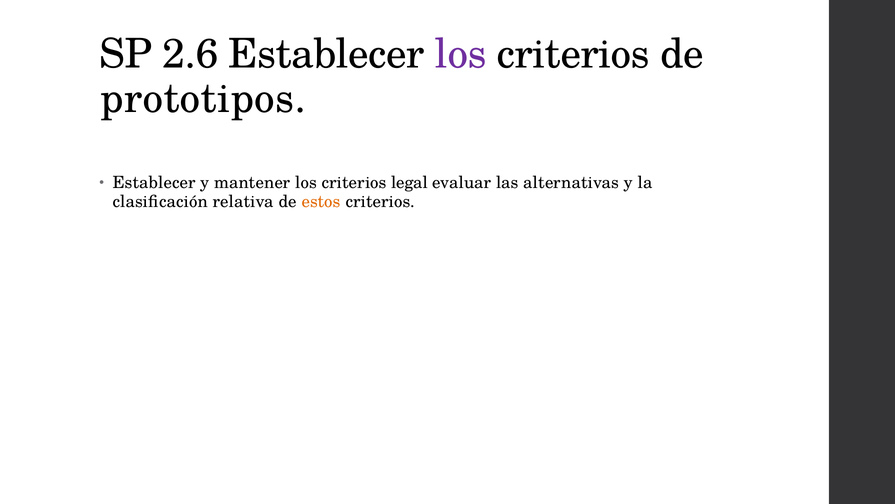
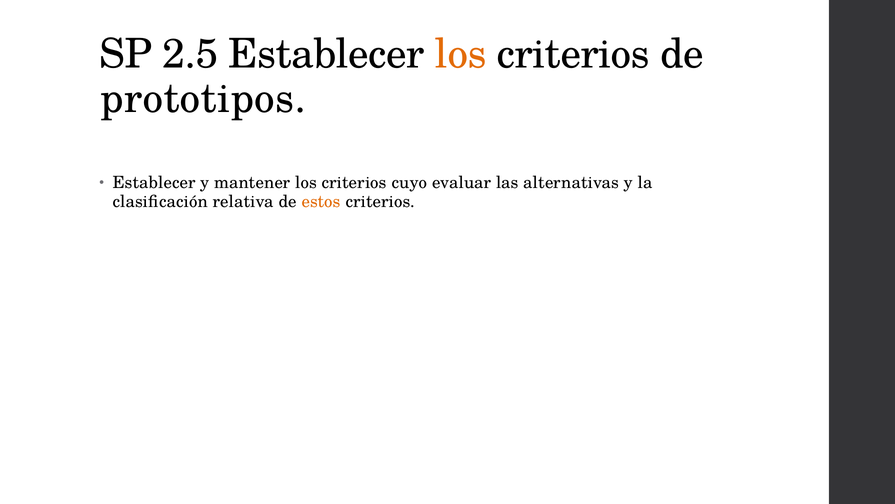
2.6: 2.6 -> 2.5
los at (461, 54) colour: purple -> orange
legal: legal -> cuyo
